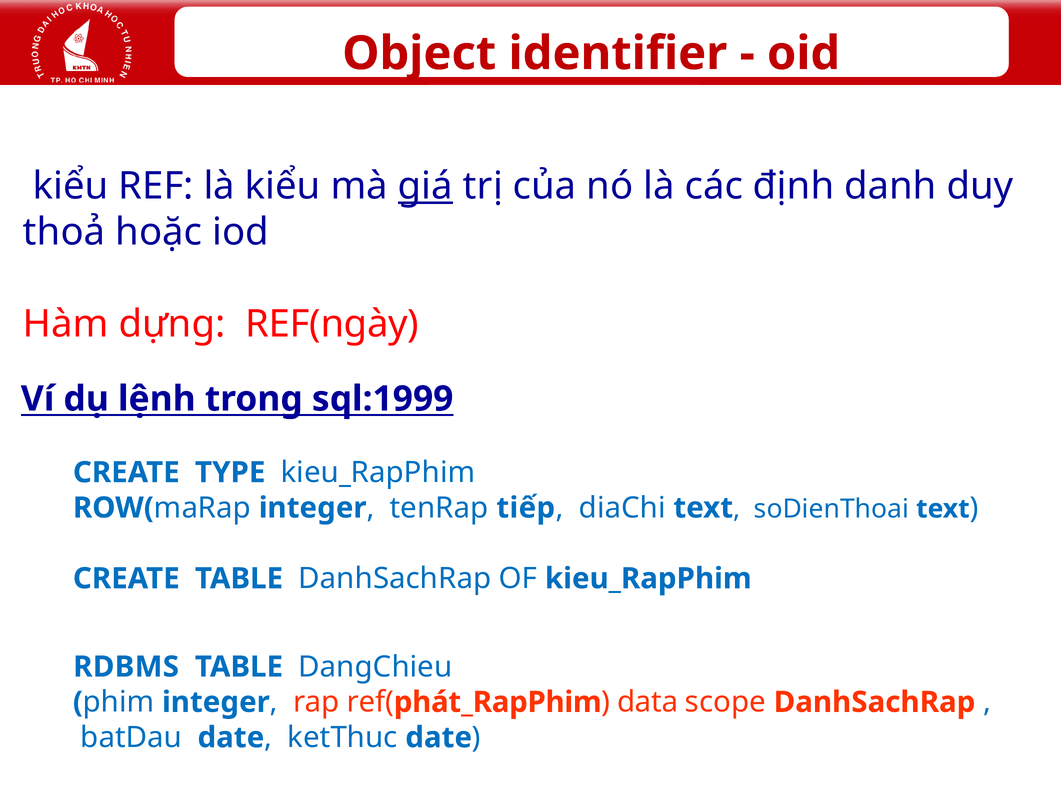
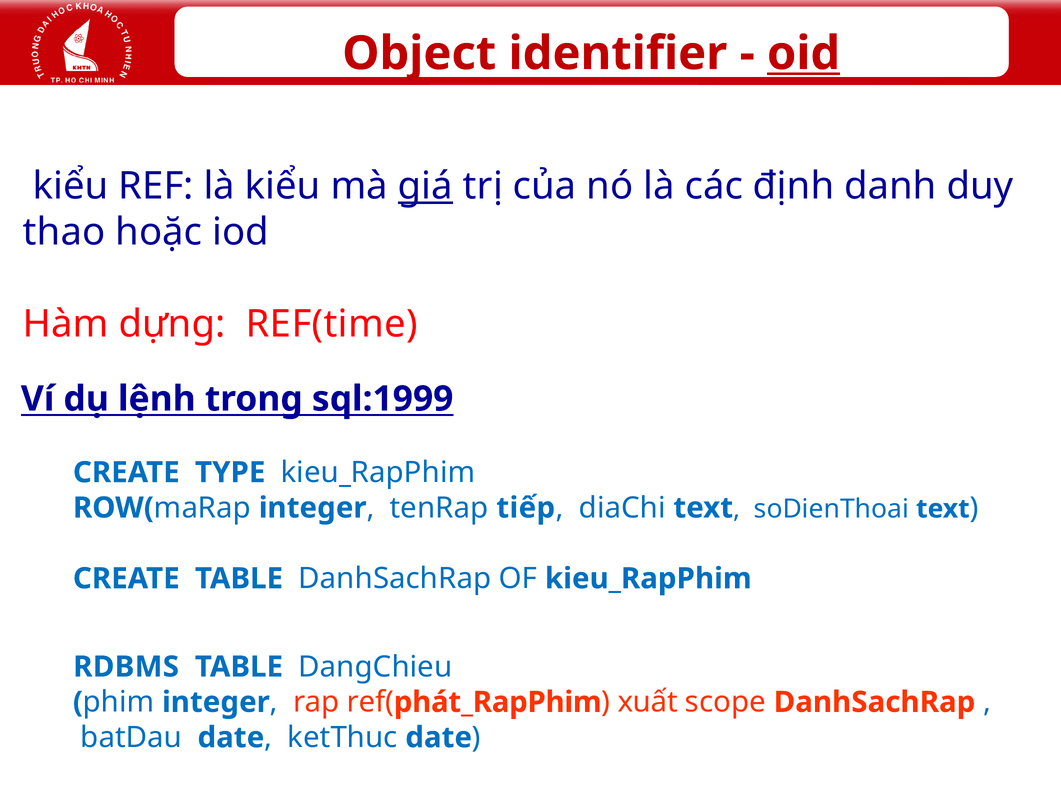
oid underline: none -> present
thoả: thoả -> thao
REF(ngày: REF(ngày -> REF(time
data: data -> xuất
